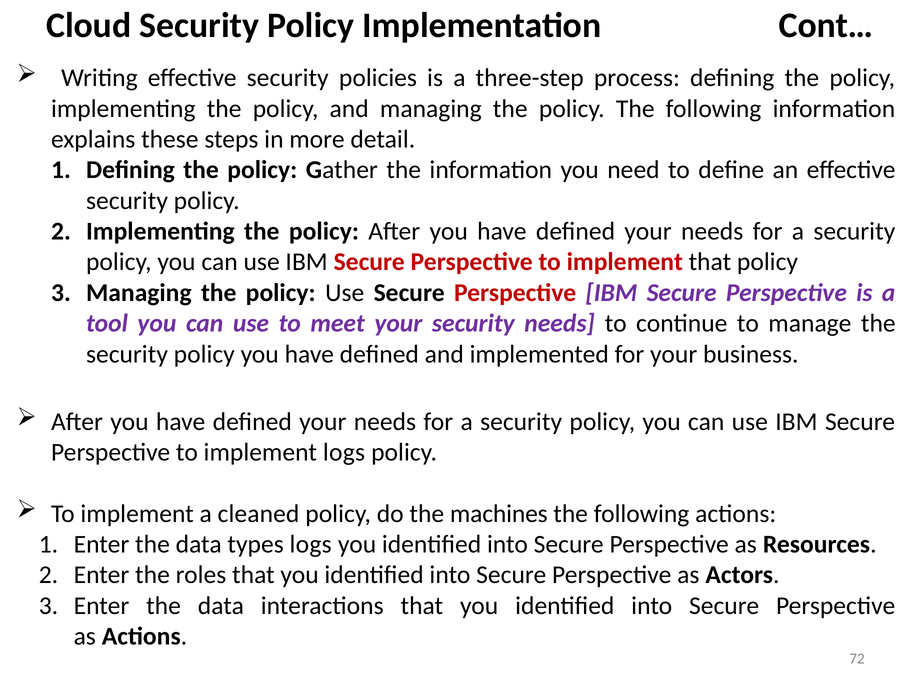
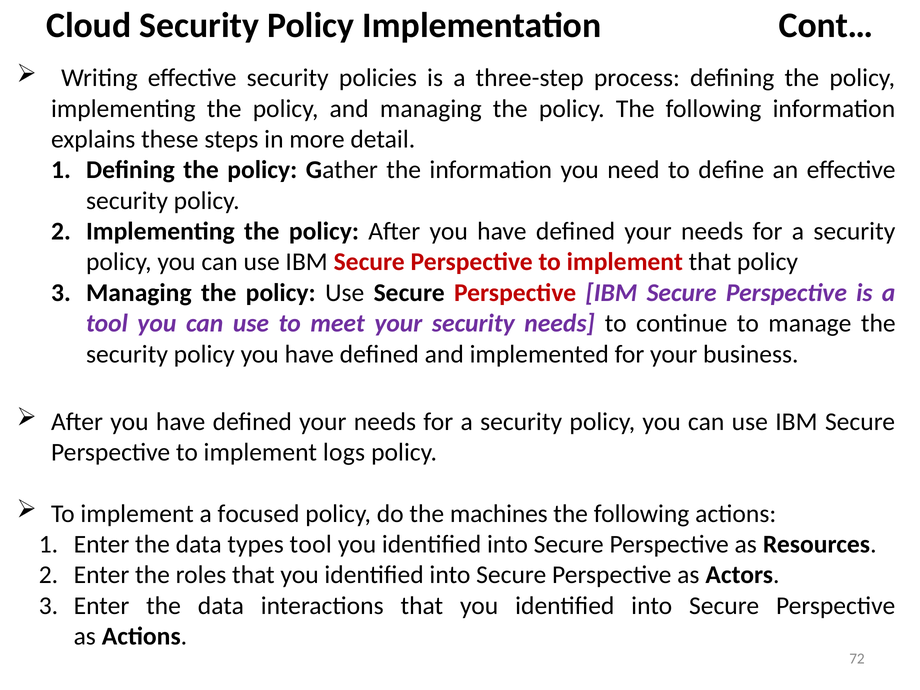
cleaned: cleaned -> focused
types logs: logs -> tool
